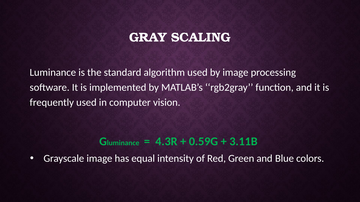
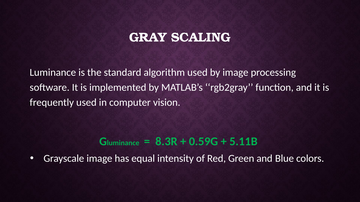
4.3R: 4.3R -> 8.3R
3.11B: 3.11B -> 5.11B
